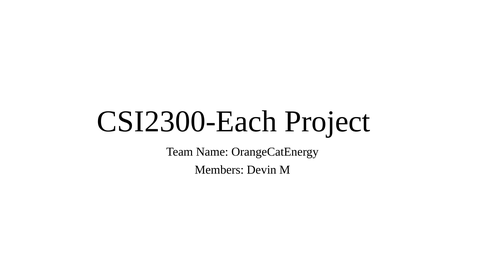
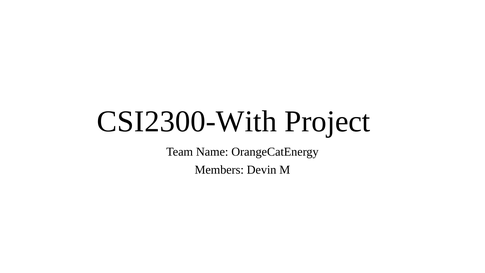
CSI2300-Each: CSI2300-Each -> CSI2300-With
